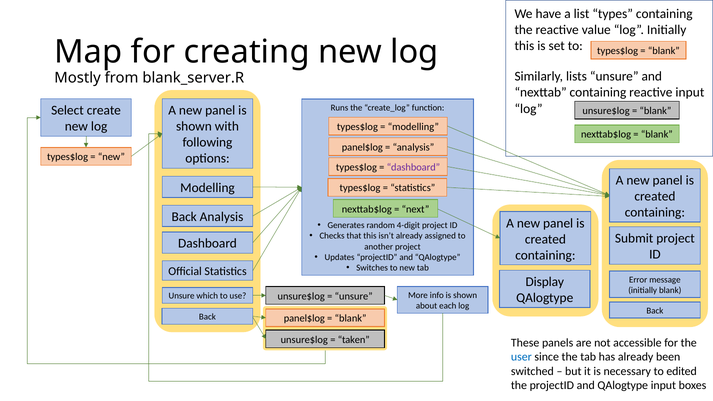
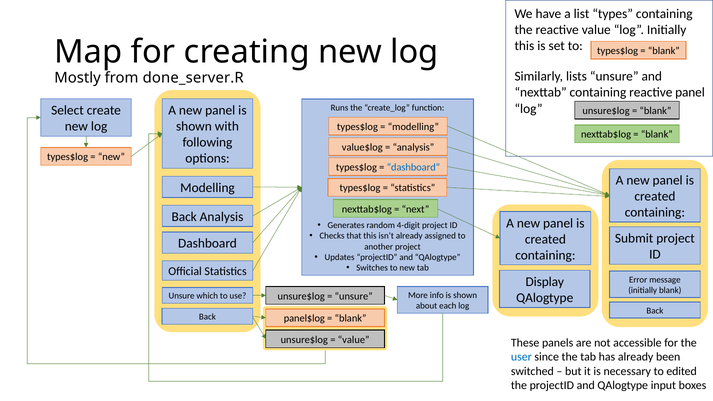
blank_server.R: blank_server.R -> done_server.R
reactive input: input -> panel
panel$log at (362, 147): panel$log -> value$log
dashboard at (413, 167) colour: purple -> blue
taken at (354, 340): taken -> value
